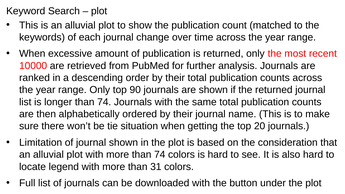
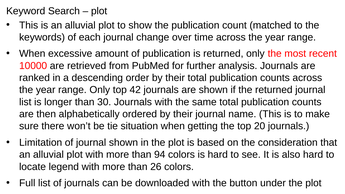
90: 90 -> 42
longer than 74: 74 -> 30
more than 74: 74 -> 94
31: 31 -> 26
